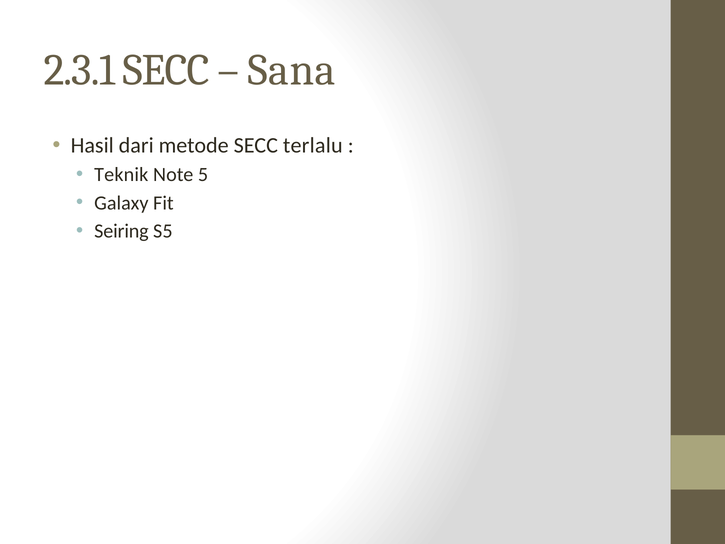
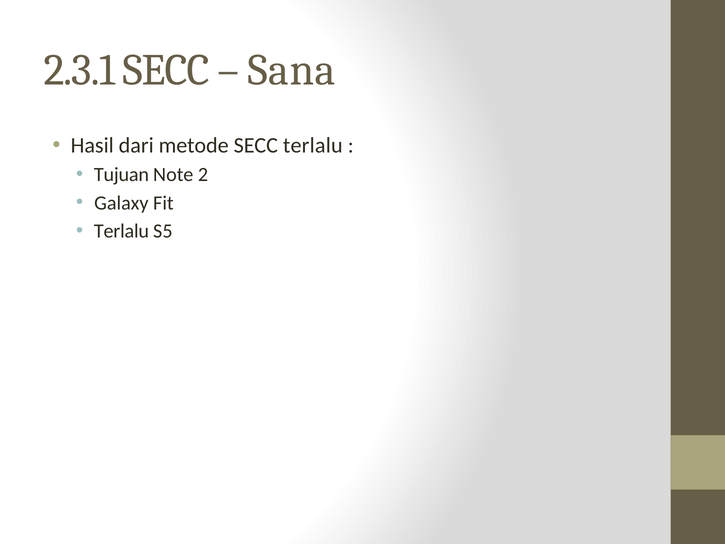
Teknik: Teknik -> Tujuan
5: 5 -> 2
Seiring at (121, 231): Seiring -> Terlalu
